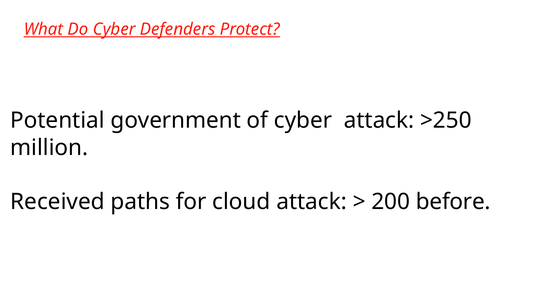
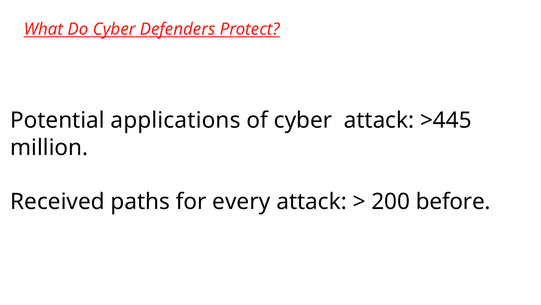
government: government -> applications
>250: >250 -> >445
cloud: cloud -> every
